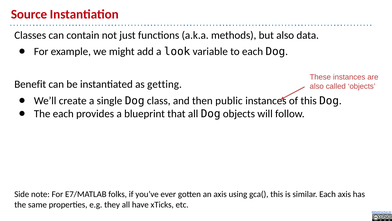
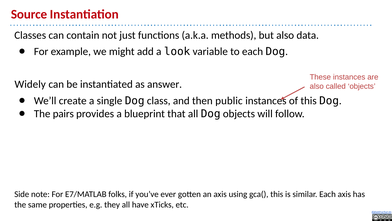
Benefit: Benefit -> Widely
getting: getting -> answer
The each: each -> pairs
